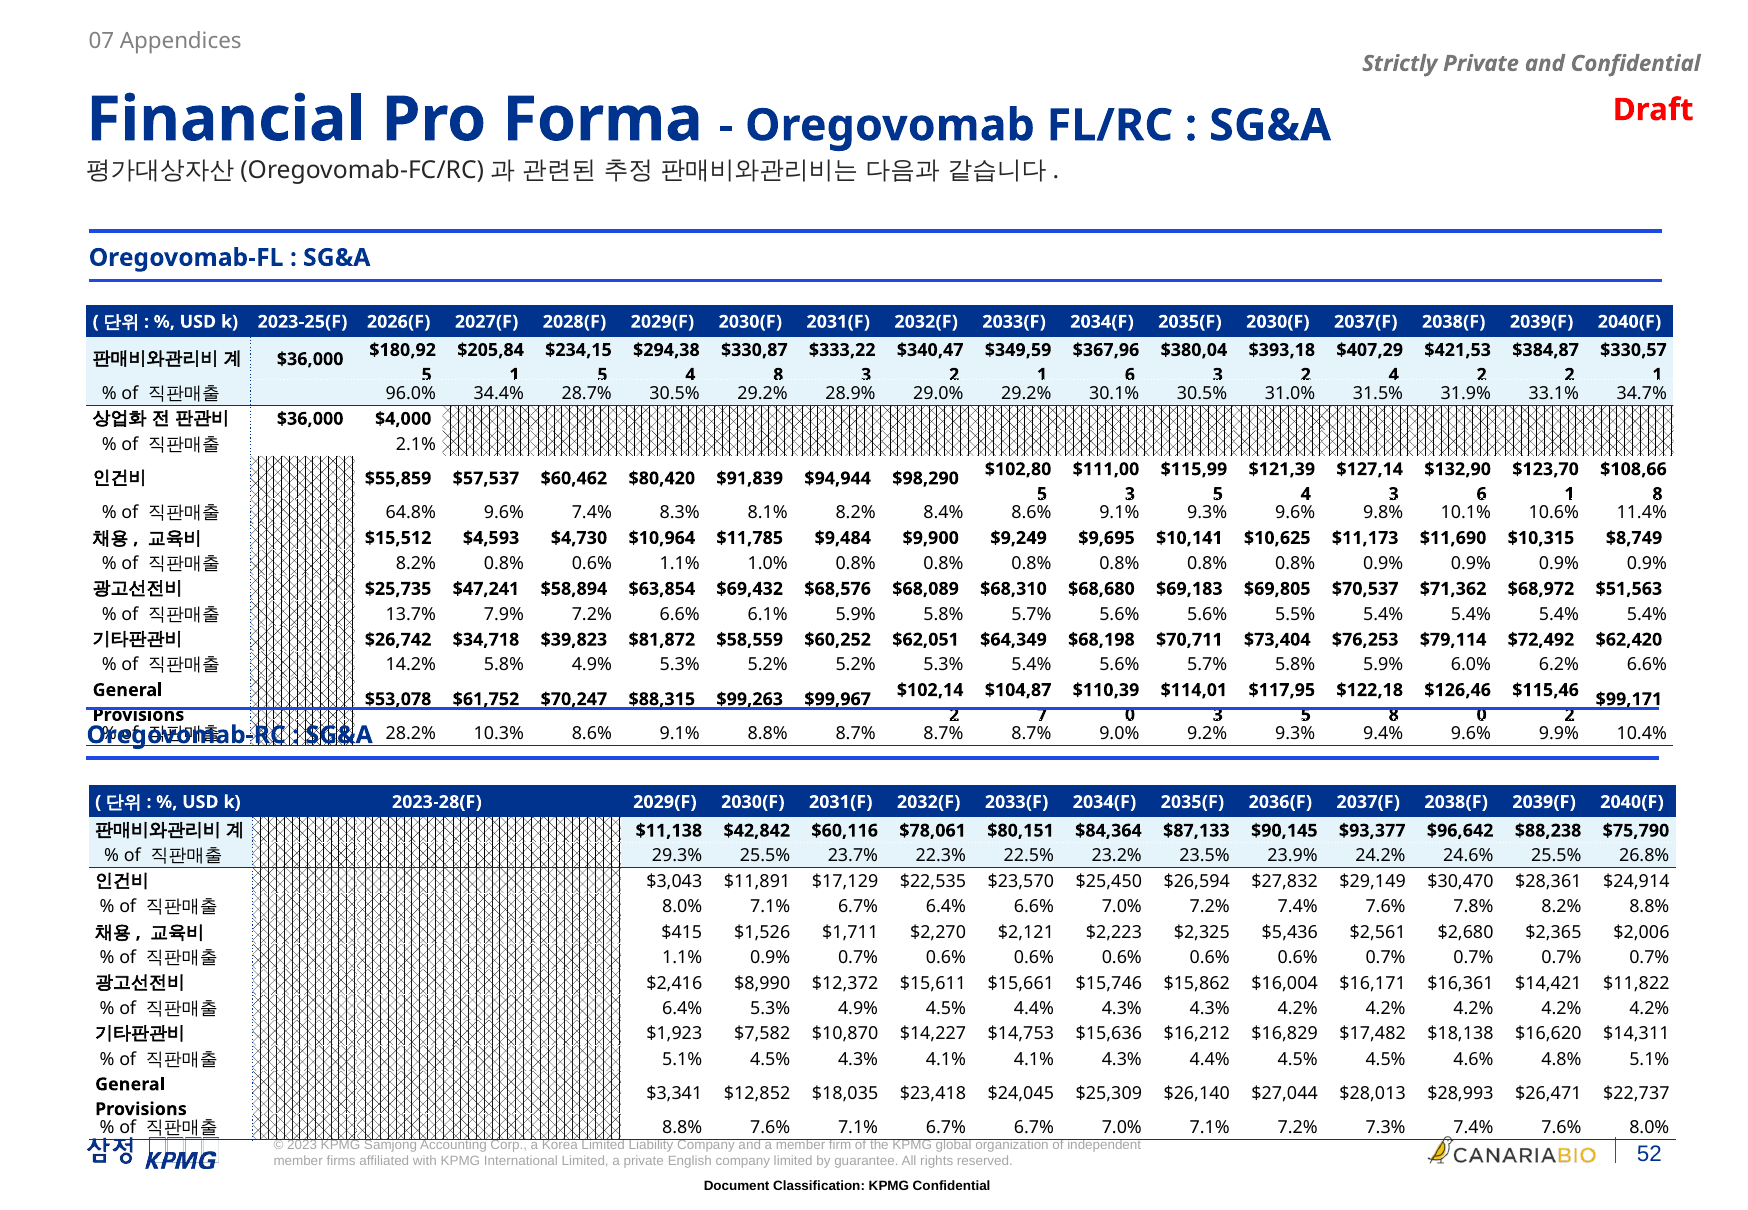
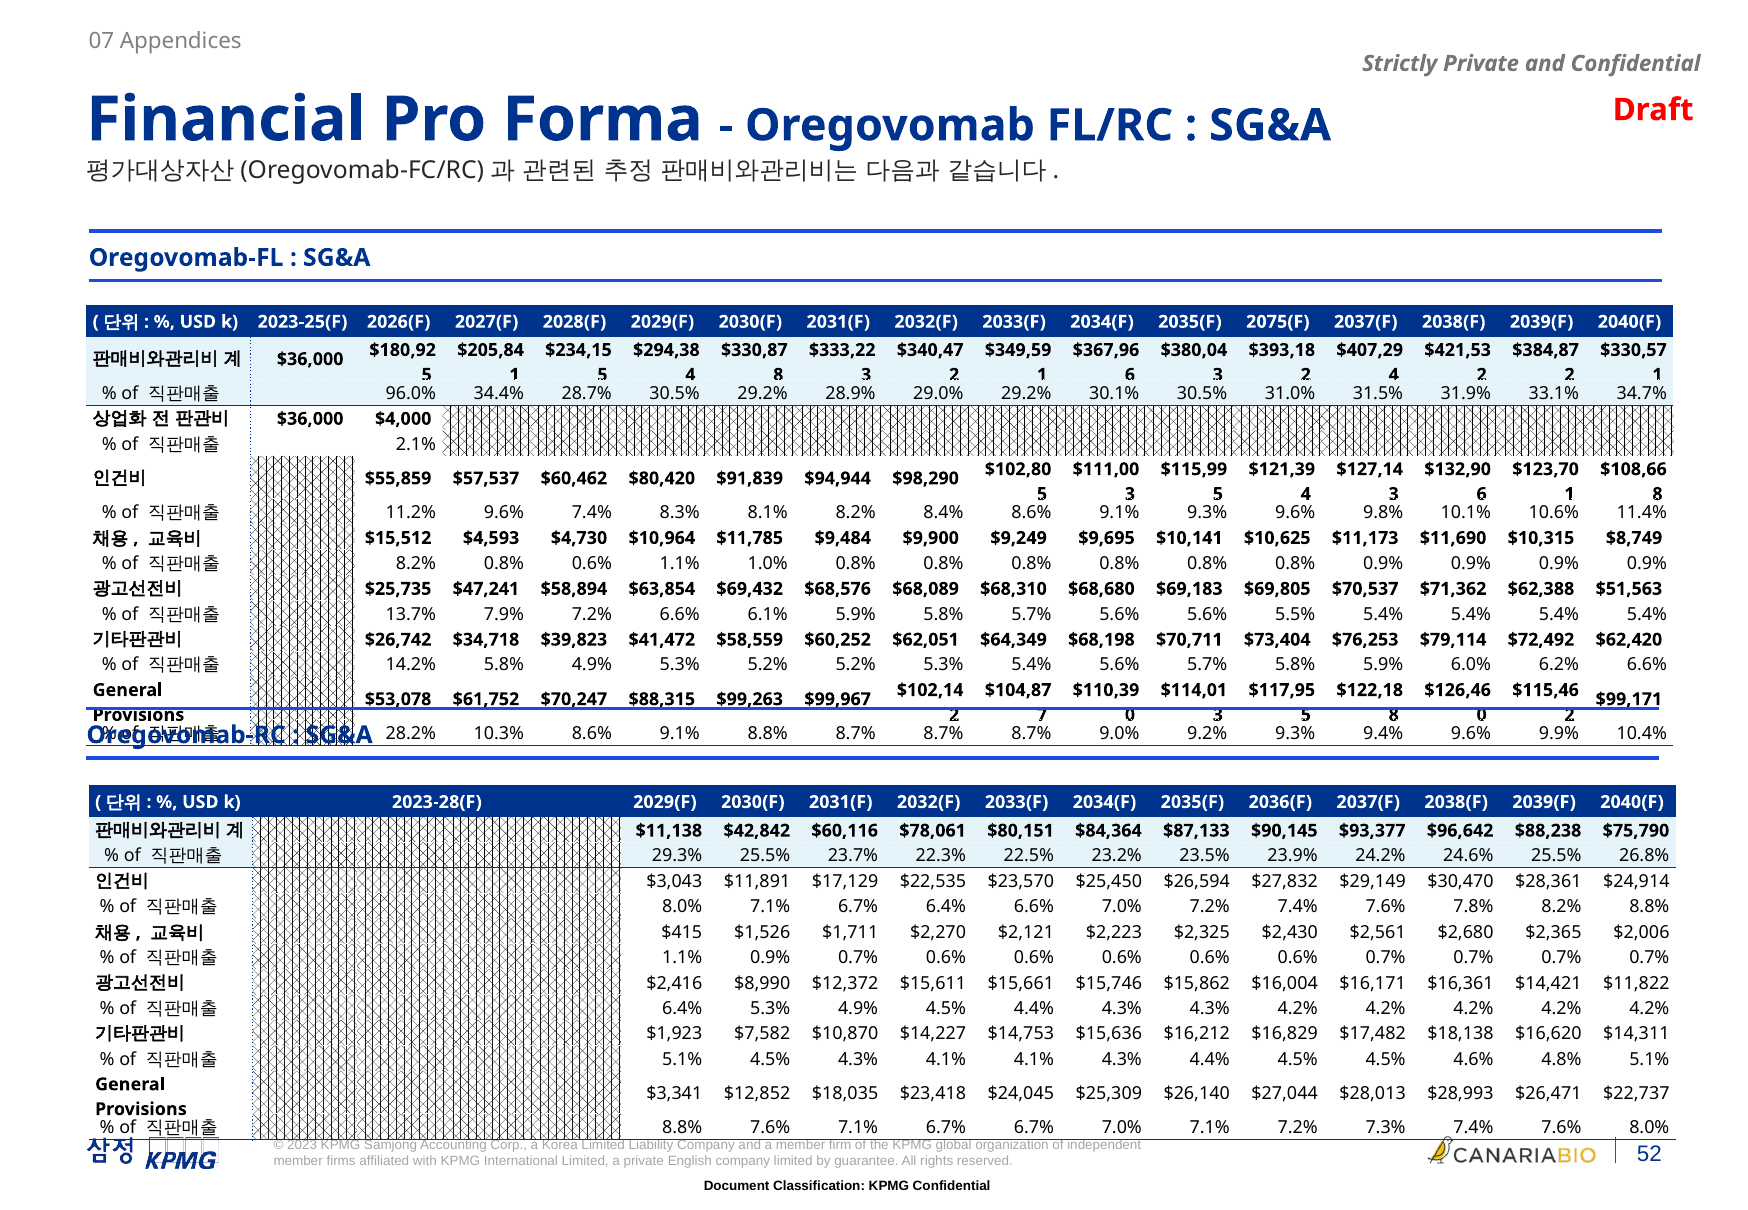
2035(F 2030(F: 2030(F -> 2075(F
64.8%: 64.8% -> 11.2%
$68,972: $68,972 -> $62,388
$81,872: $81,872 -> $41,472
$5,436: $5,436 -> $2,430
